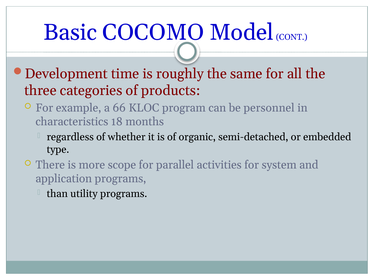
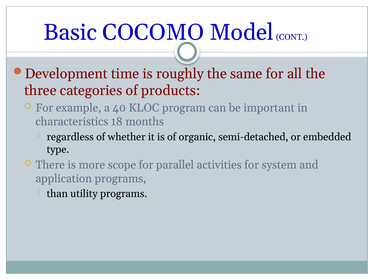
66: 66 -> 40
personnel: personnel -> important
